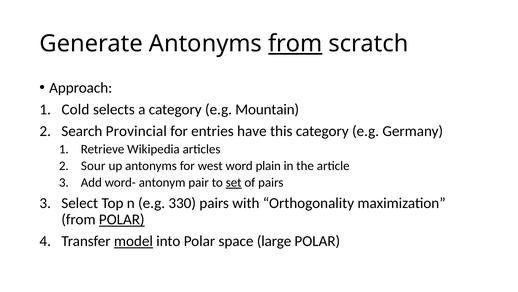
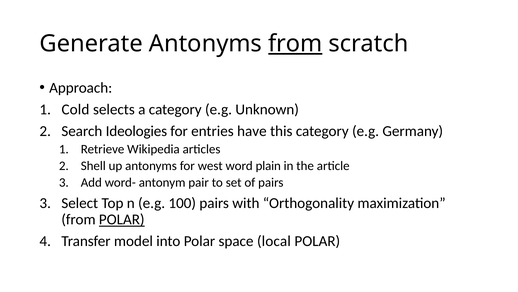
Mountain: Mountain -> Unknown
Provincial: Provincial -> Ideologies
Sour: Sour -> Shell
set underline: present -> none
330: 330 -> 100
model underline: present -> none
large: large -> local
